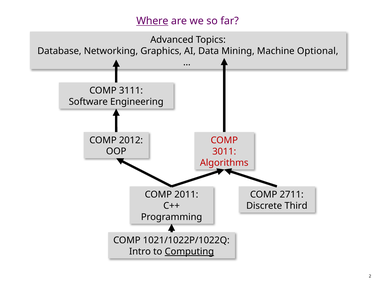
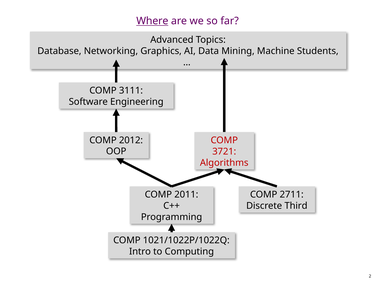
Optional: Optional -> Students
3011: 3011 -> 3721
Computing underline: present -> none
